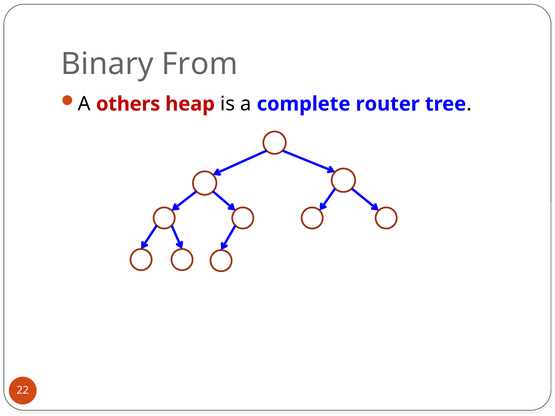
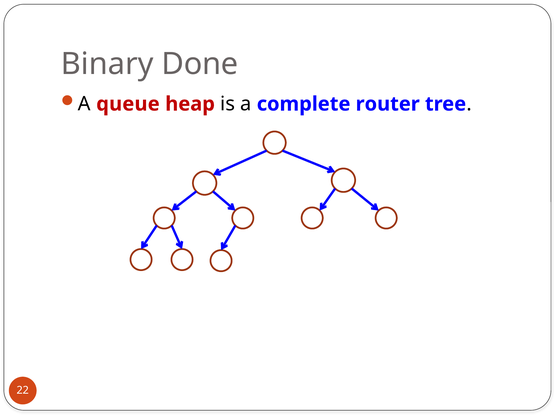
From: From -> Done
others: others -> queue
